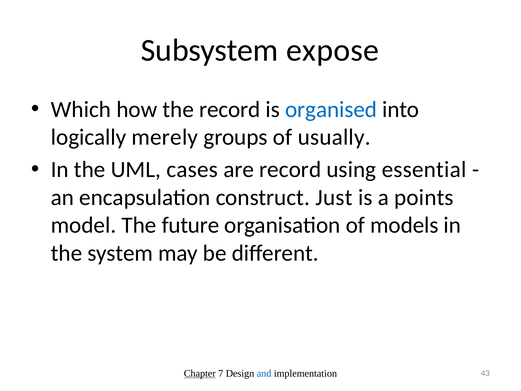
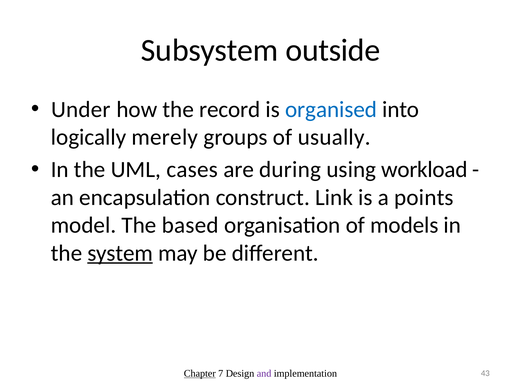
expose: expose -> outside
Which: Which -> Under
are record: record -> during
essential: essential -> workload
Just: Just -> Link
future: future -> based
system underline: none -> present
and colour: blue -> purple
